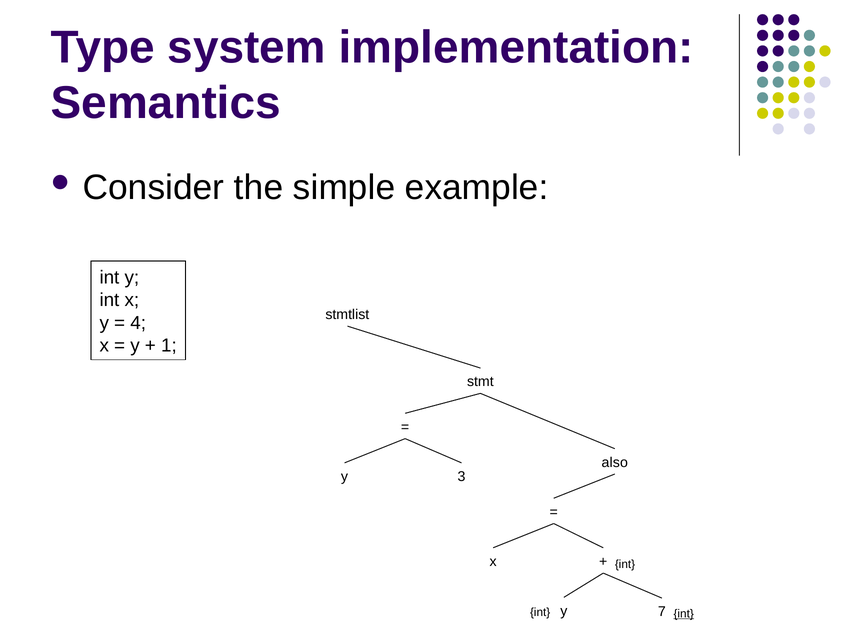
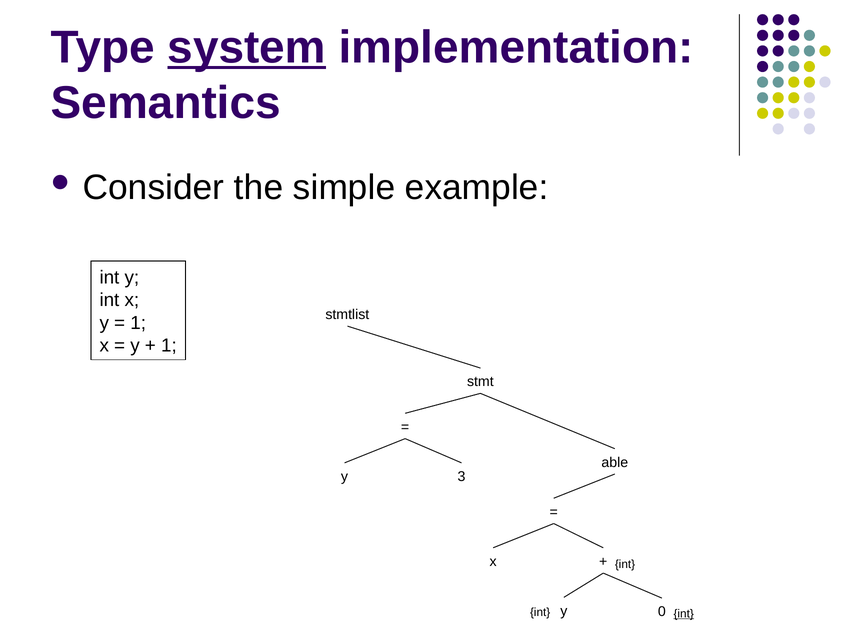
system underline: none -> present
4 at (138, 323): 4 -> 1
also: also -> able
7: 7 -> 0
